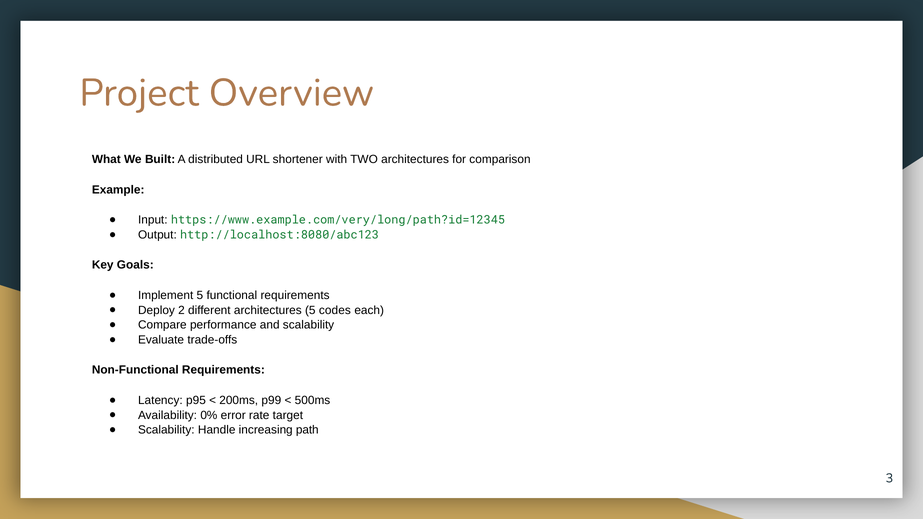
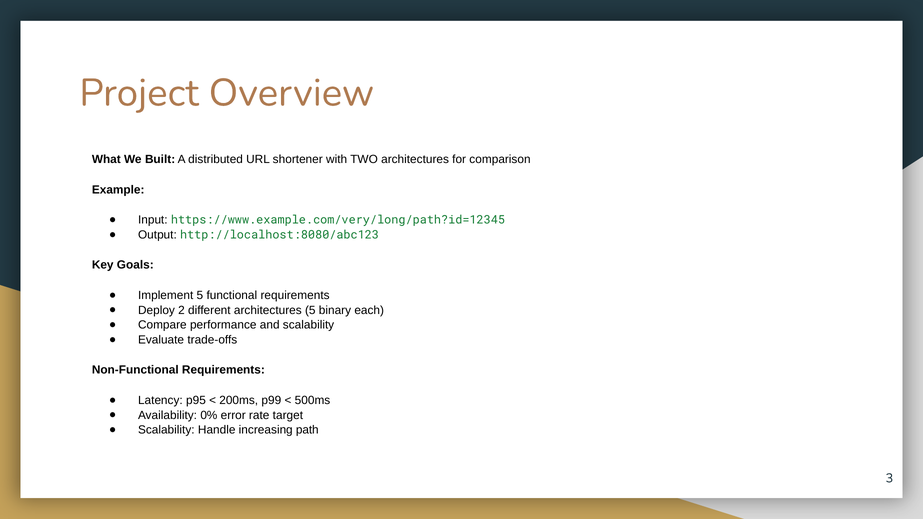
codes: codes -> binary
